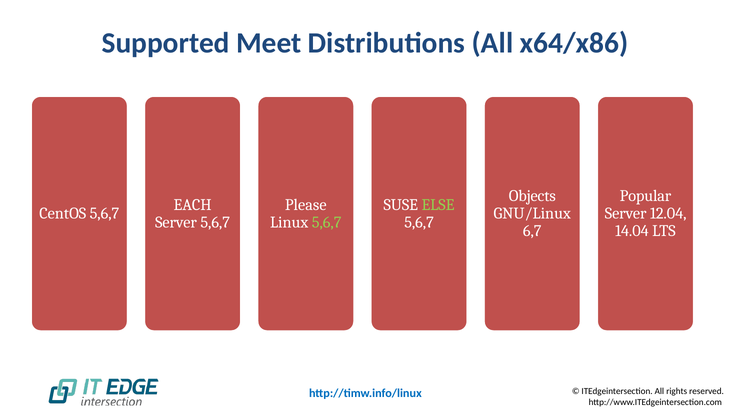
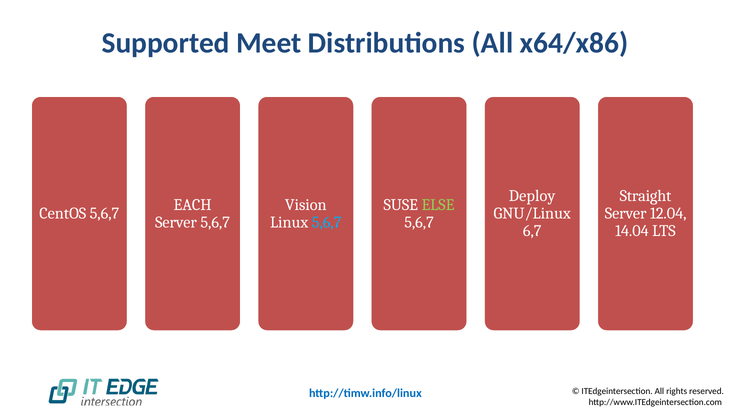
Objects: Objects -> Deploy
Popular: Popular -> Straight
Please: Please -> Vision
5,6,7 at (327, 222) colour: light green -> light blue
